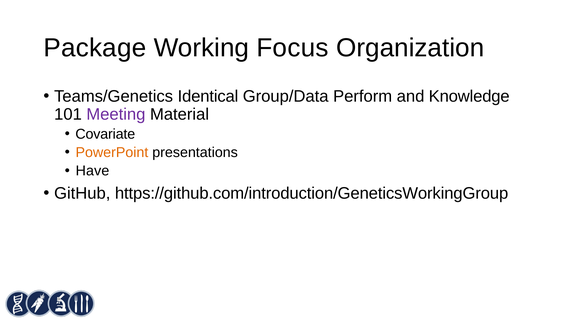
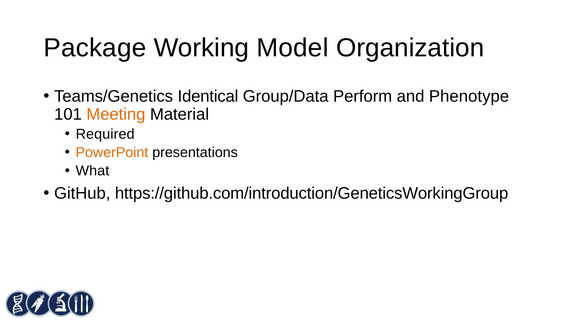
Focus: Focus -> Model
Knowledge: Knowledge -> Phenotype
Meeting colour: purple -> orange
Covariate: Covariate -> Required
Have: Have -> What
